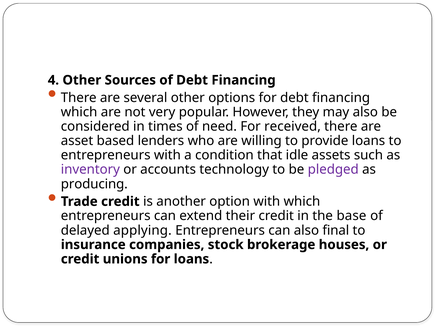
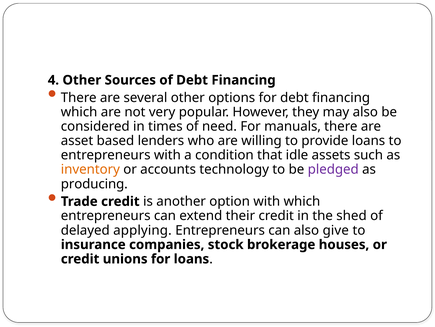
received: received -> manuals
inventory colour: purple -> orange
base: base -> shed
final: final -> give
